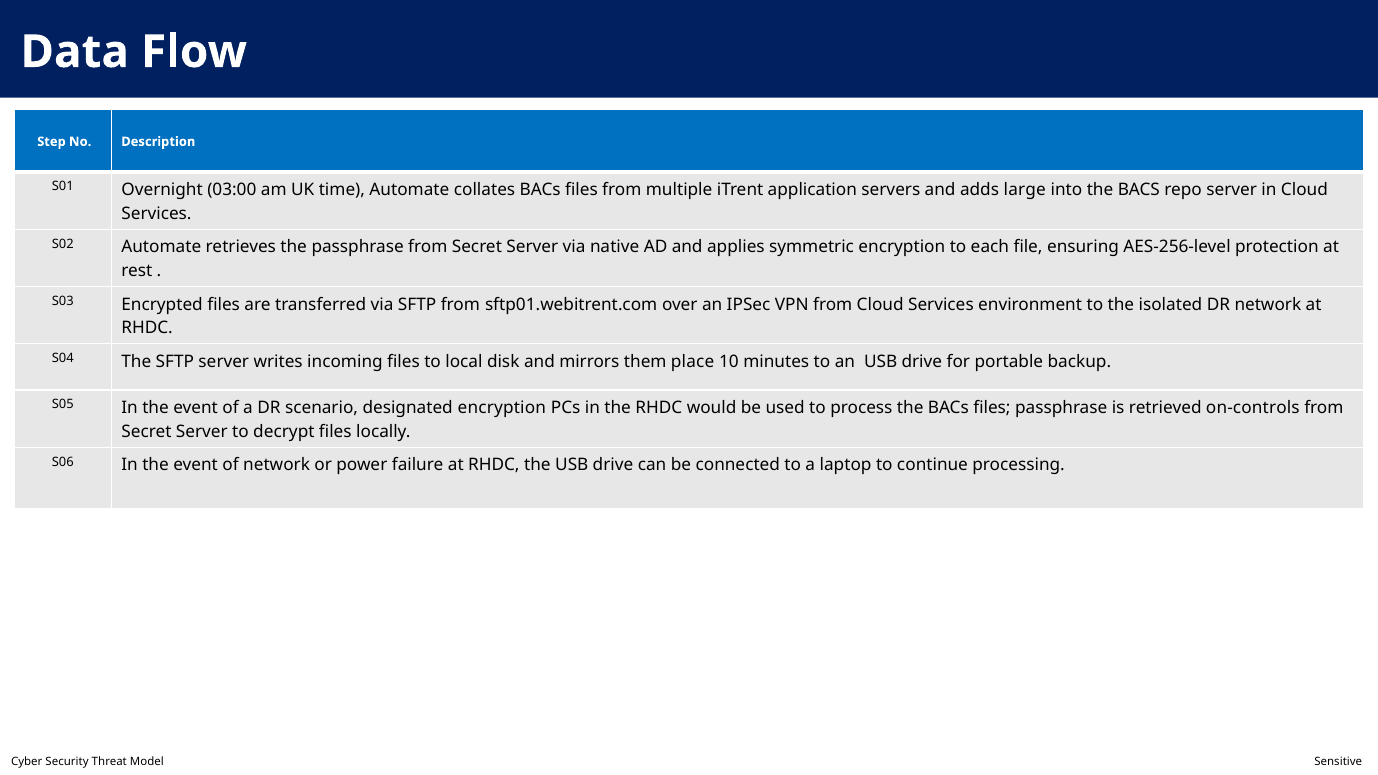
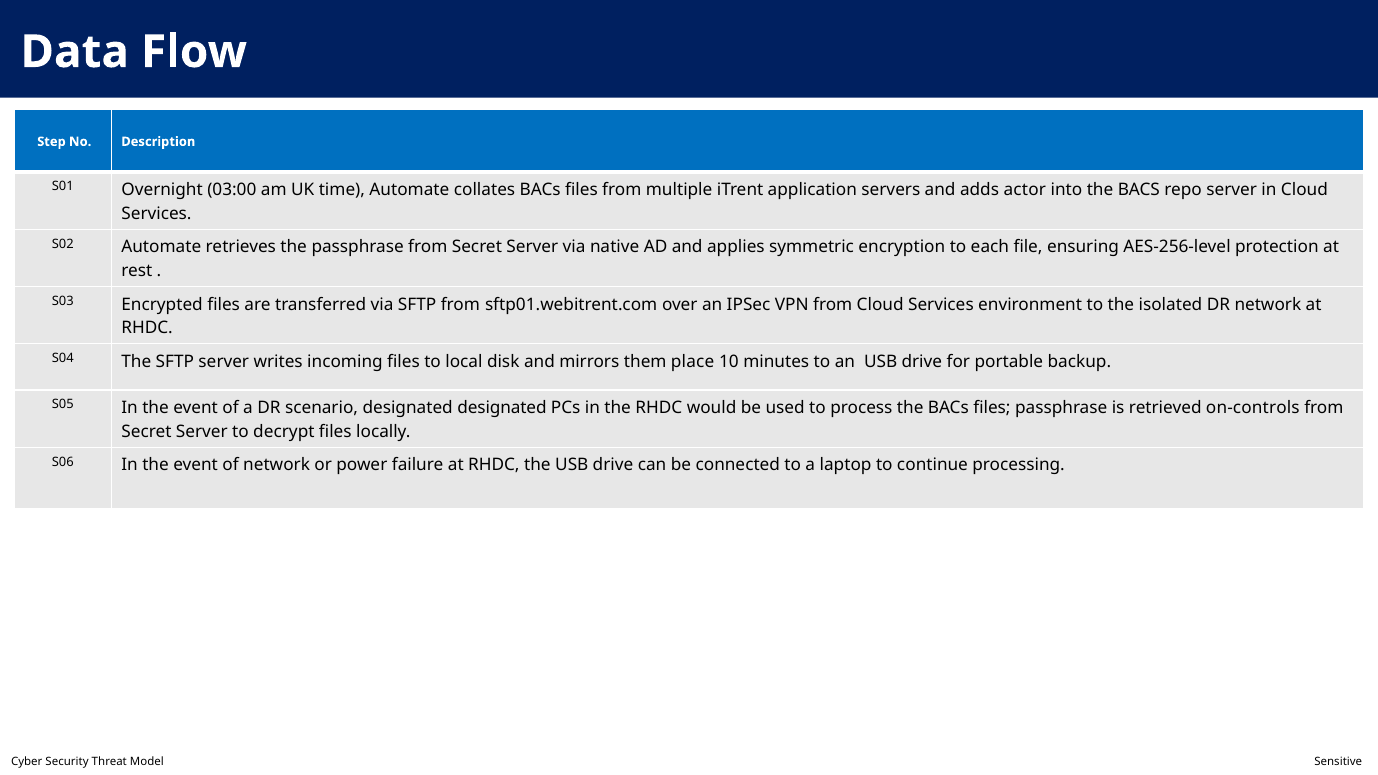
large: large -> actor
designated encryption: encryption -> designated
